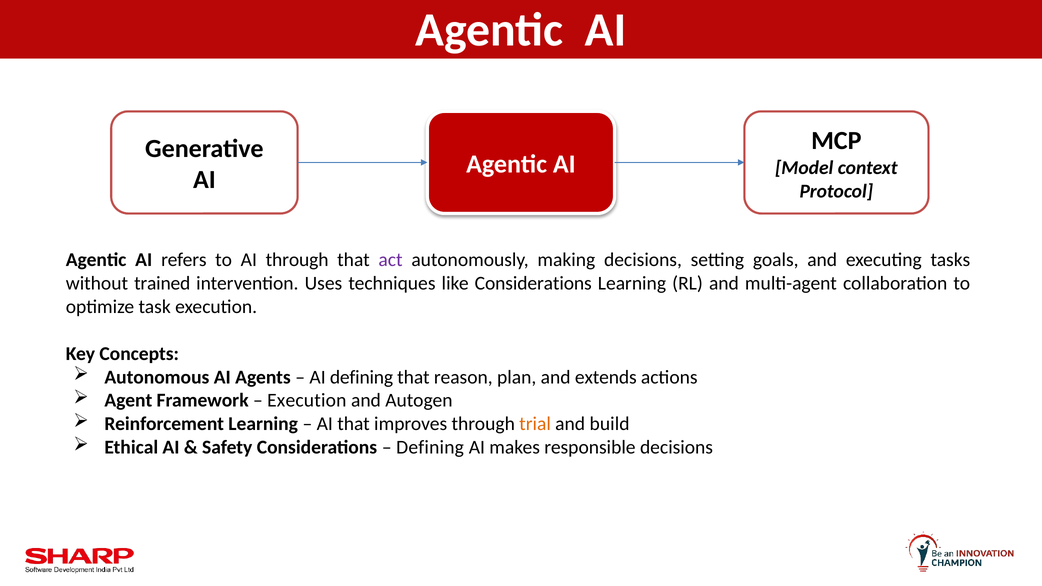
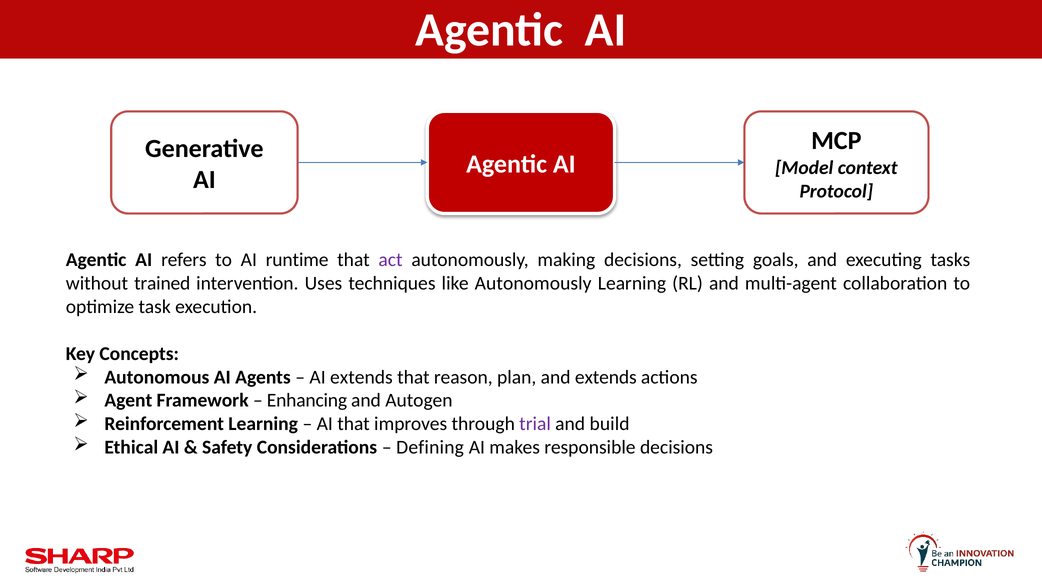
AI through: through -> runtime
like Considerations: Considerations -> Autonomously
AI defining: defining -> extends
Execution at (307, 401): Execution -> Enhancing
trial colour: orange -> purple
